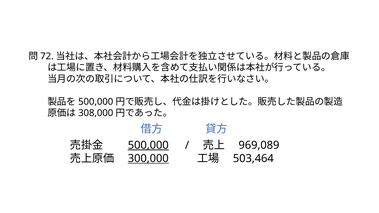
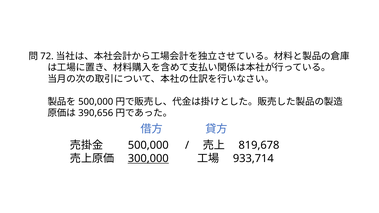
308,000: 308,000 -> 390,656
500,000 at (148, 145) underline: present -> none
969,089: 969,089 -> 819,678
503,464: 503,464 -> 933,714
